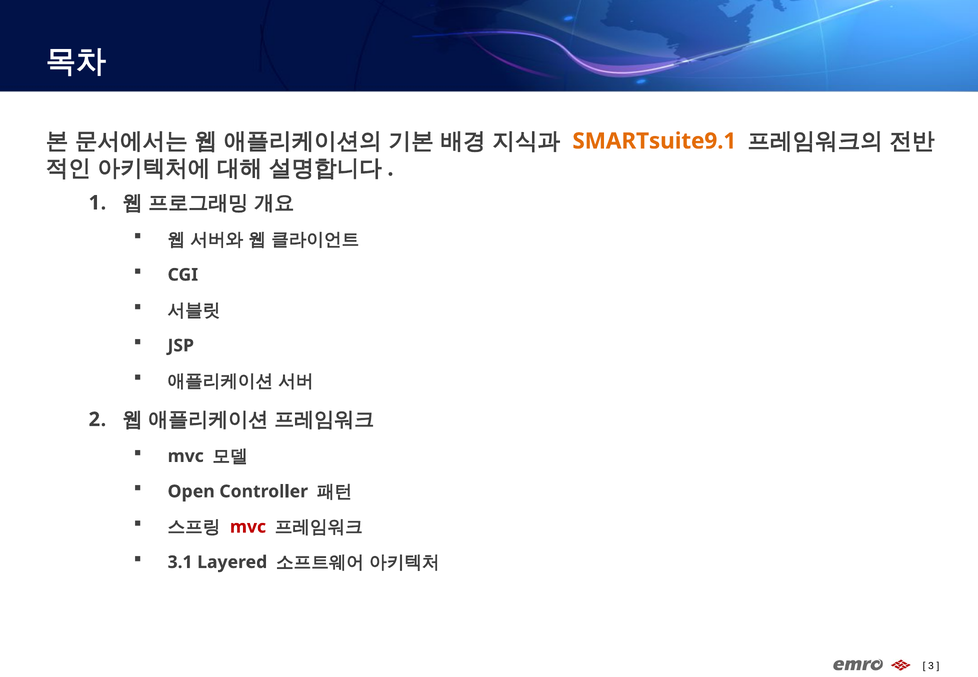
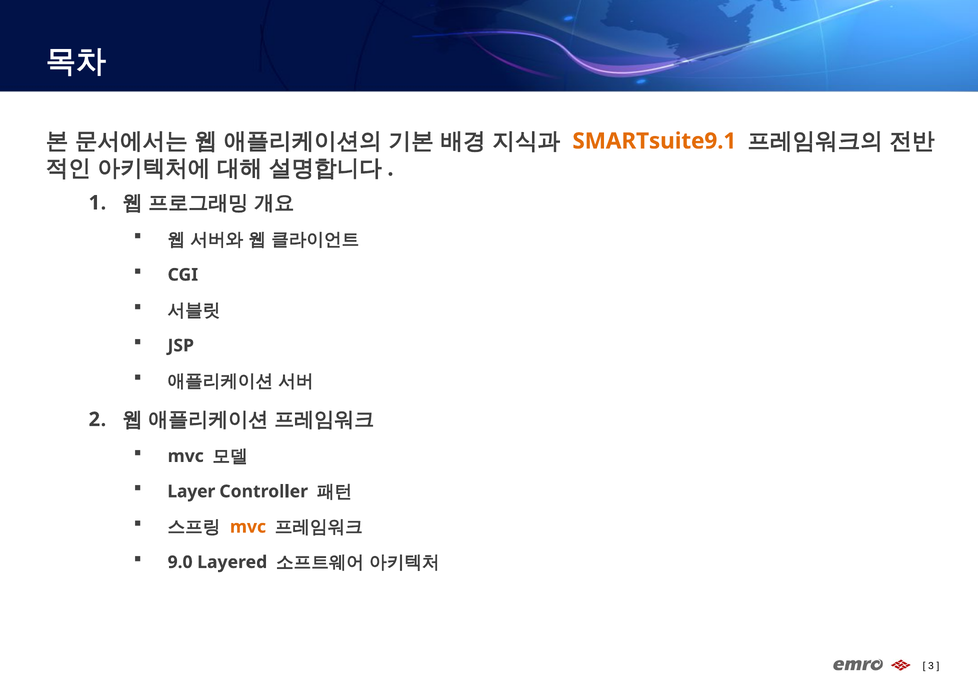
Open: Open -> Layer
mvc at (248, 527) colour: red -> orange
3.1: 3.1 -> 9.0
